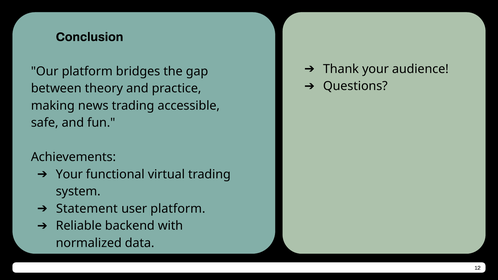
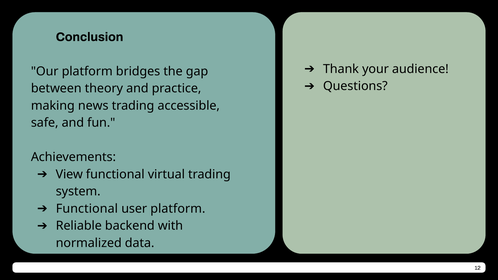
Your at (69, 174): Your -> View
Statement at (87, 209): Statement -> Functional
